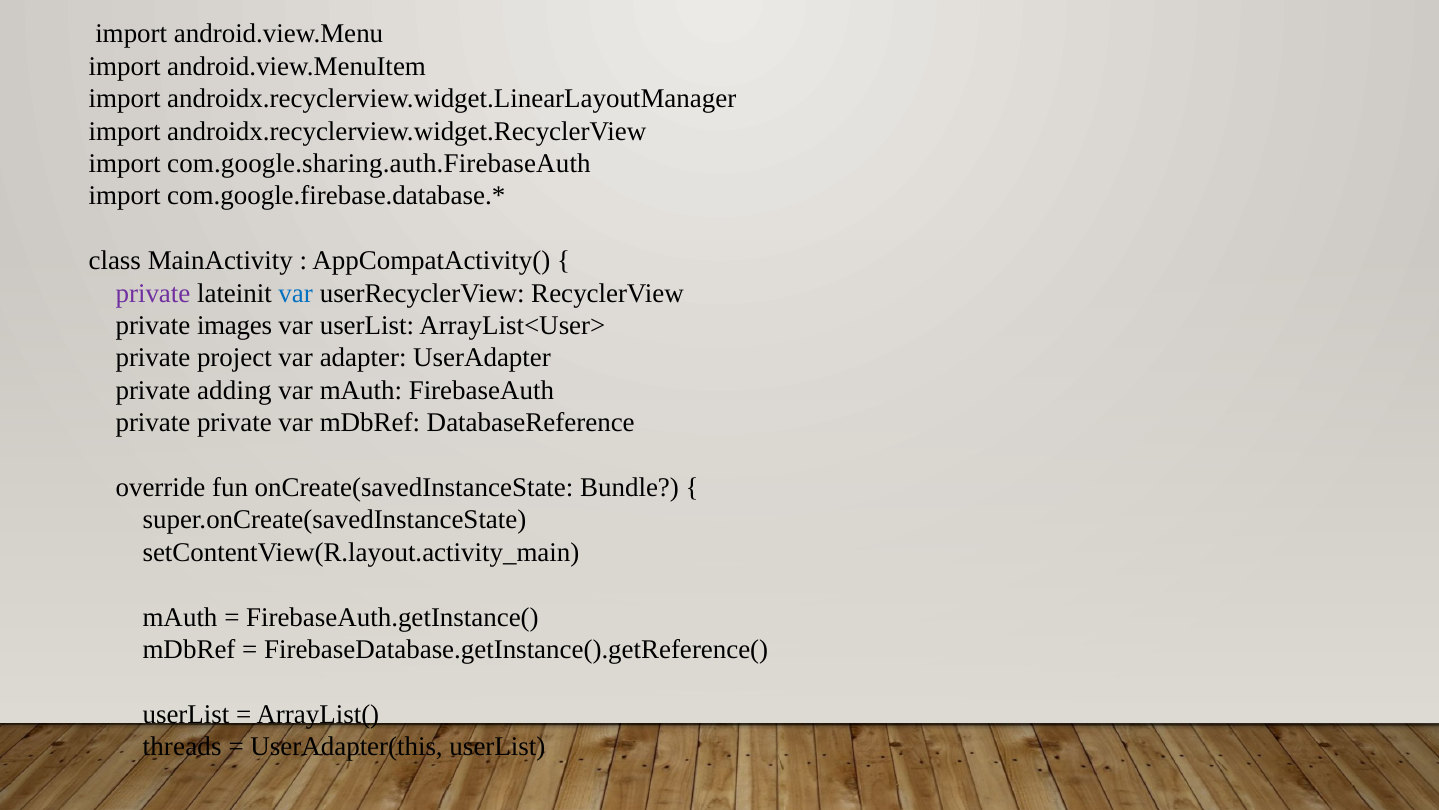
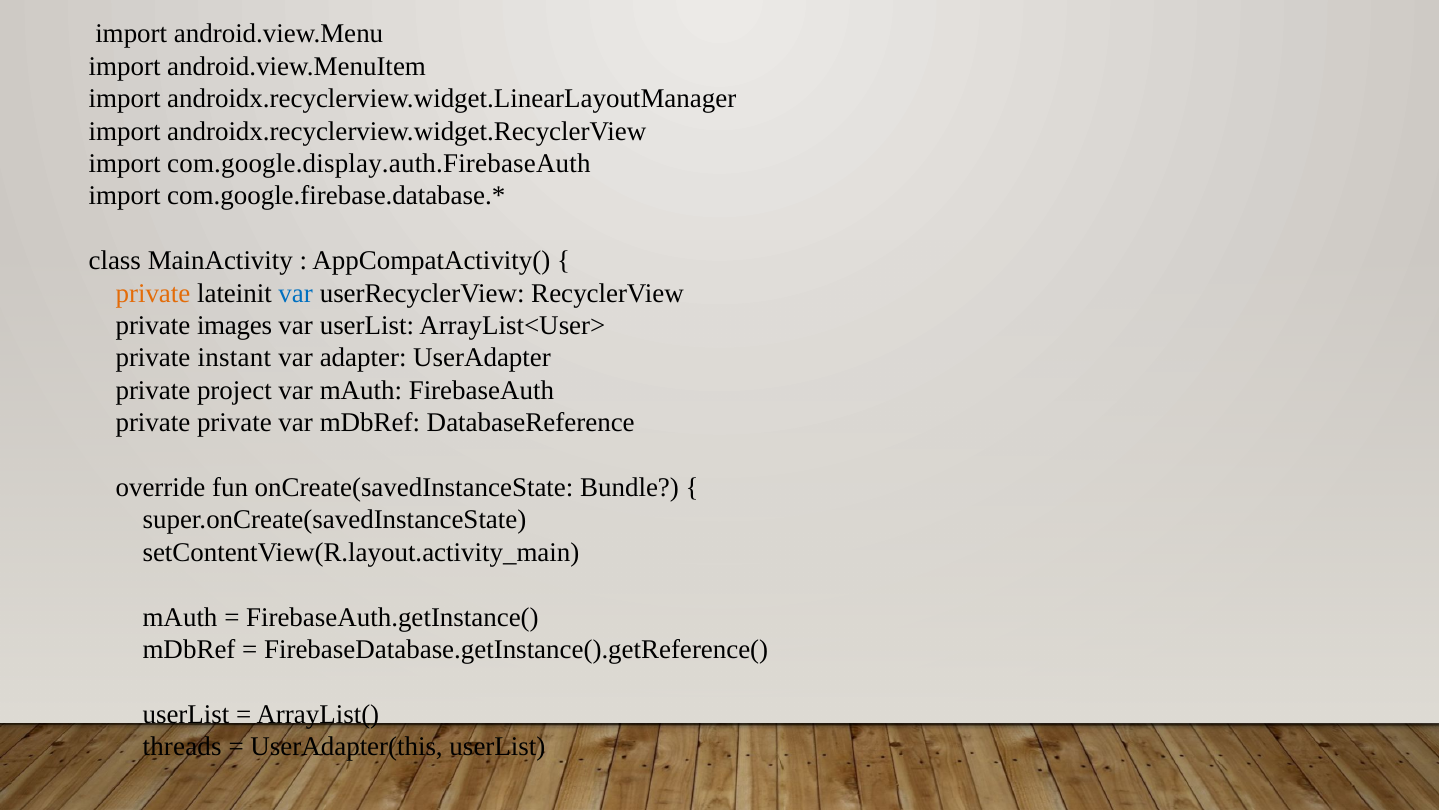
com.google.sharing.auth.FirebaseAuth: com.google.sharing.auth.FirebaseAuth -> com.google.display.auth.FirebaseAuth
private at (153, 293) colour: purple -> orange
project: project -> instant
adding: adding -> project
